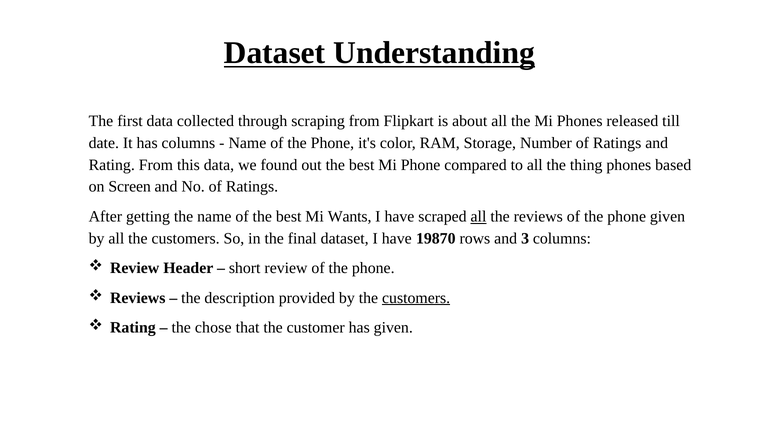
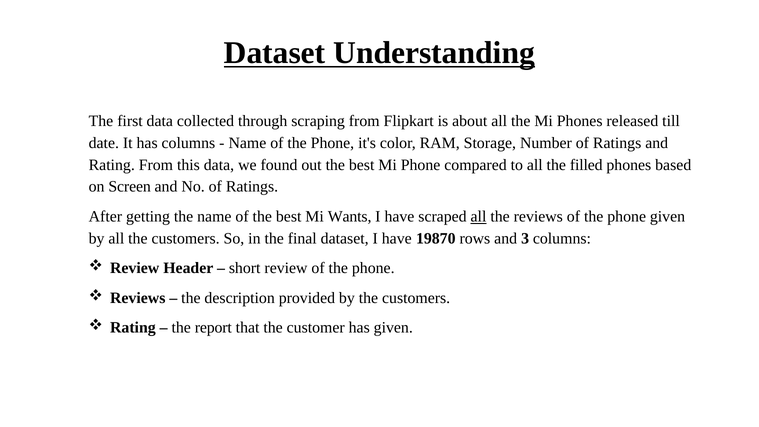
thing: thing -> filled
customers at (416, 298) underline: present -> none
chose: chose -> report
